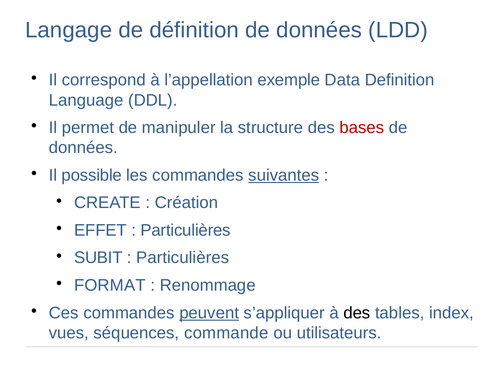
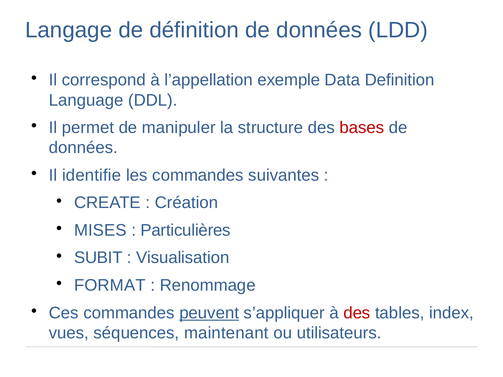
possible: possible -> identifie
suivantes underline: present -> none
EFFET: EFFET -> MISES
Particulières at (183, 258): Particulières -> Visualisation
des at (357, 313) colour: black -> red
commande: commande -> maintenant
